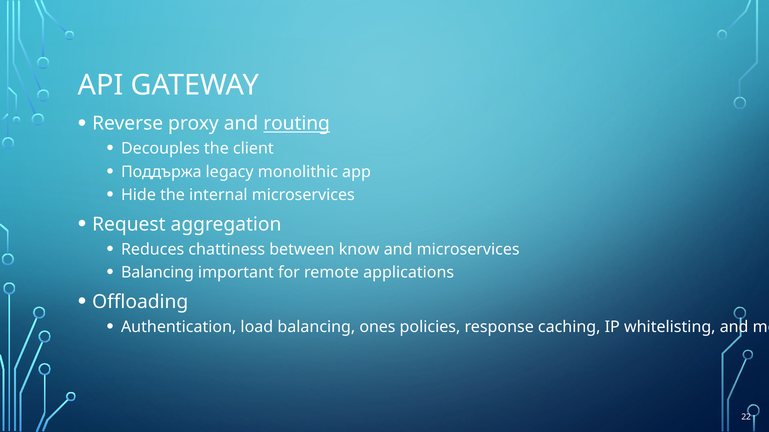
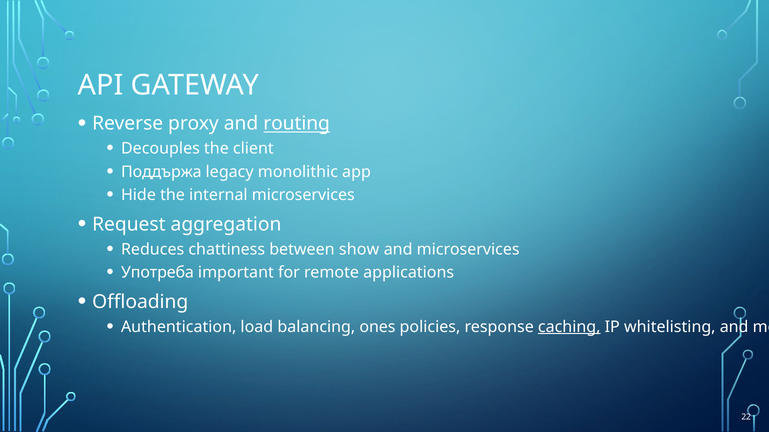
know: know -> show
Balancing at (157, 273): Balancing -> Употреба
caching underline: none -> present
